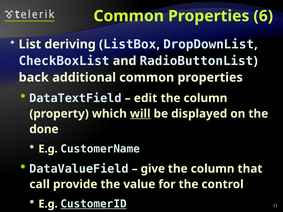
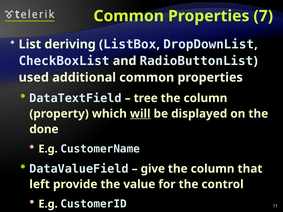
6: 6 -> 7
back: back -> used
edit: edit -> tree
call: call -> left
CustomerID underline: present -> none
